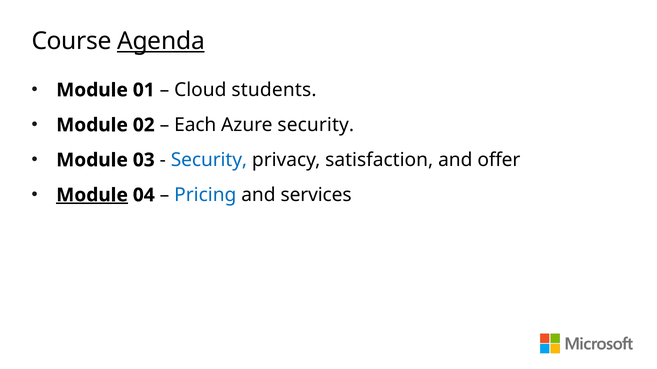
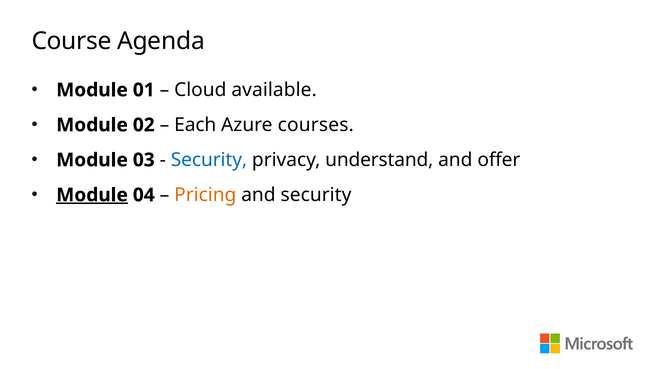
Agenda underline: present -> none
students: students -> available
Azure security: security -> courses
satisfaction: satisfaction -> understand
Pricing colour: blue -> orange
and services: services -> security
